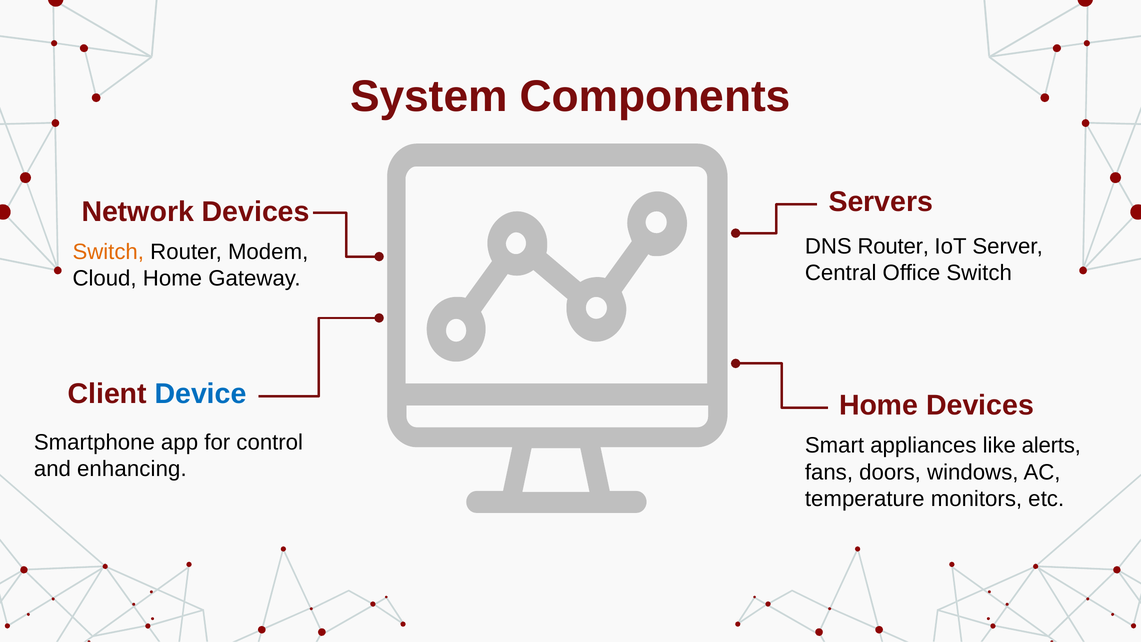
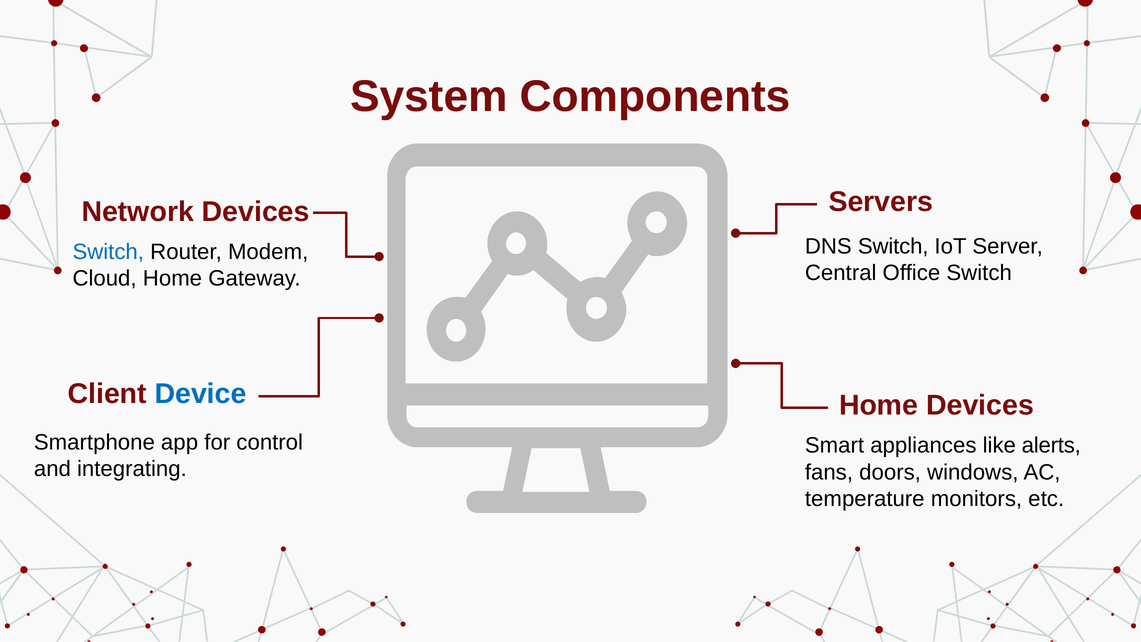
DNS Router: Router -> Switch
Switch at (108, 252) colour: orange -> blue
enhancing: enhancing -> integrating
